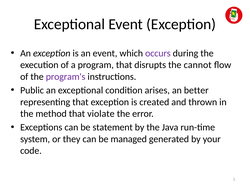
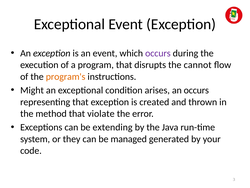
program's colour: purple -> orange
Public: Public -> Might
an better: better -> occurs
statement: statement -> extending
